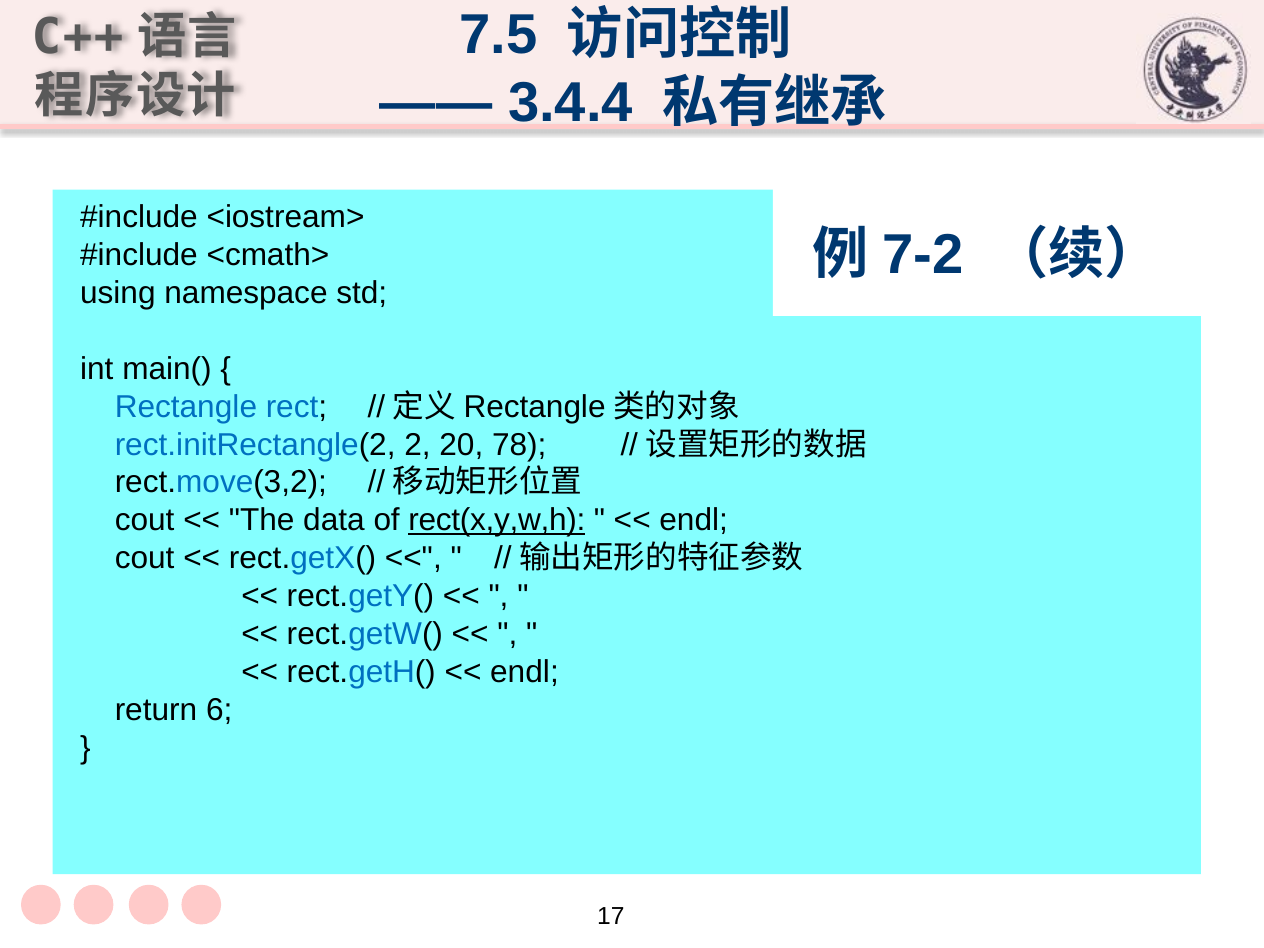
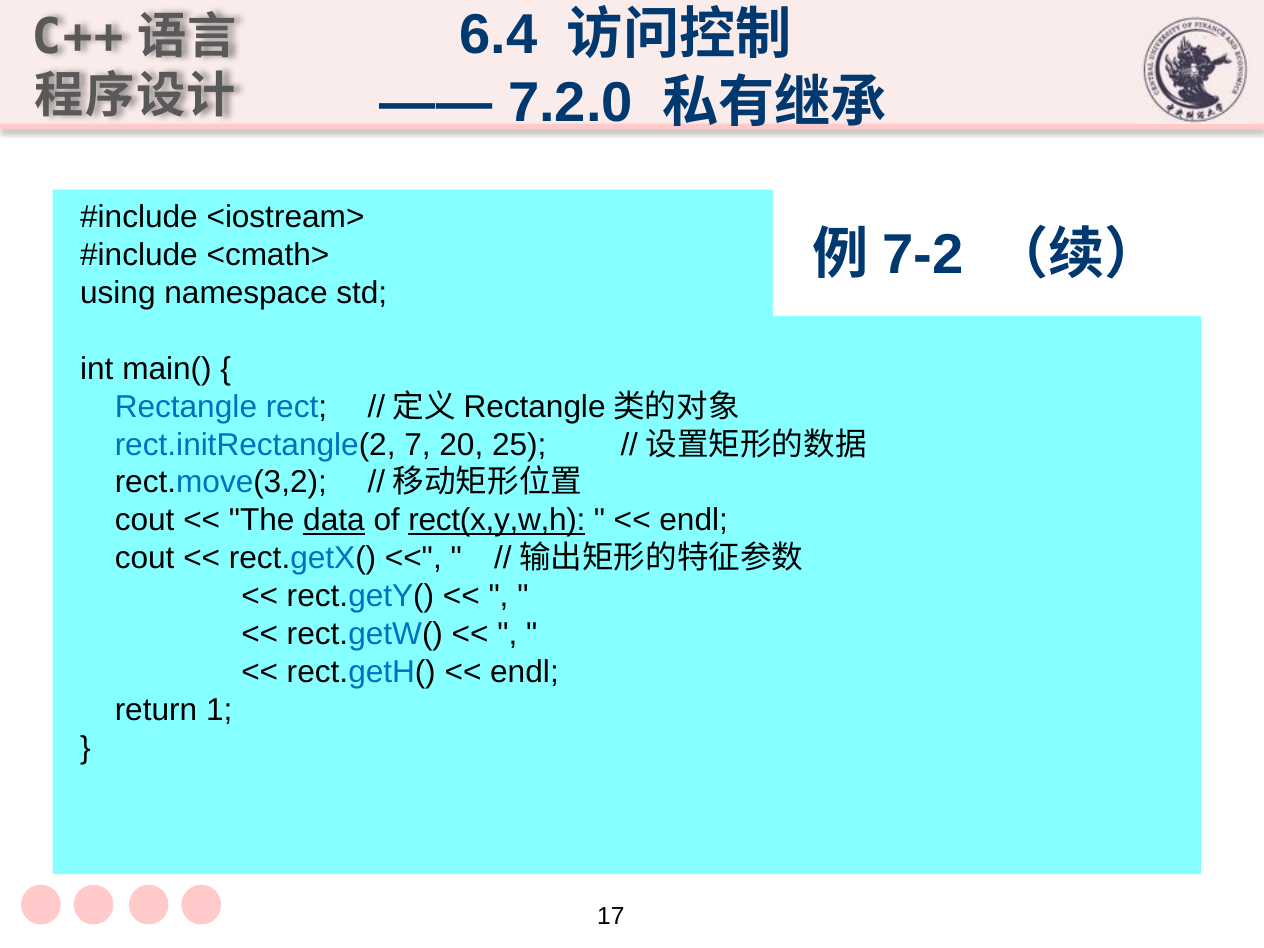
7.5: 7.5 -> 6.4
3.4.4: 3.4.4 -> 7.2.0
2: 2 -> 7
78: 78 -> 25
data underline: none -> present
6: 6 -> 1
